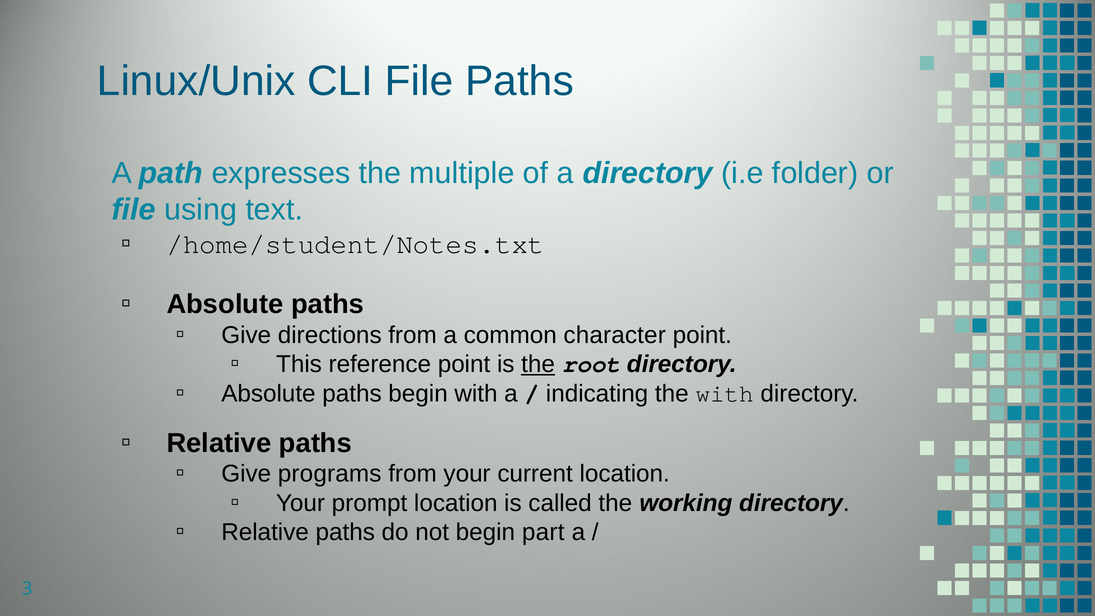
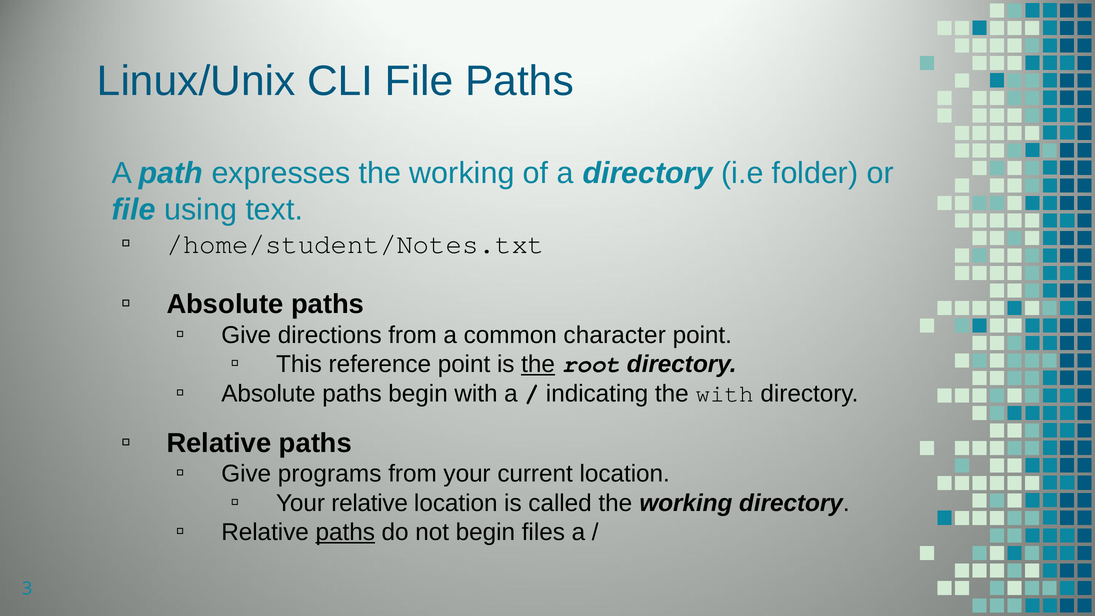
expresses the multiple: multiple -> working
Your prompt: prompt -> relative
paths at (345, 532) underline: none -> present
part: part -> files
